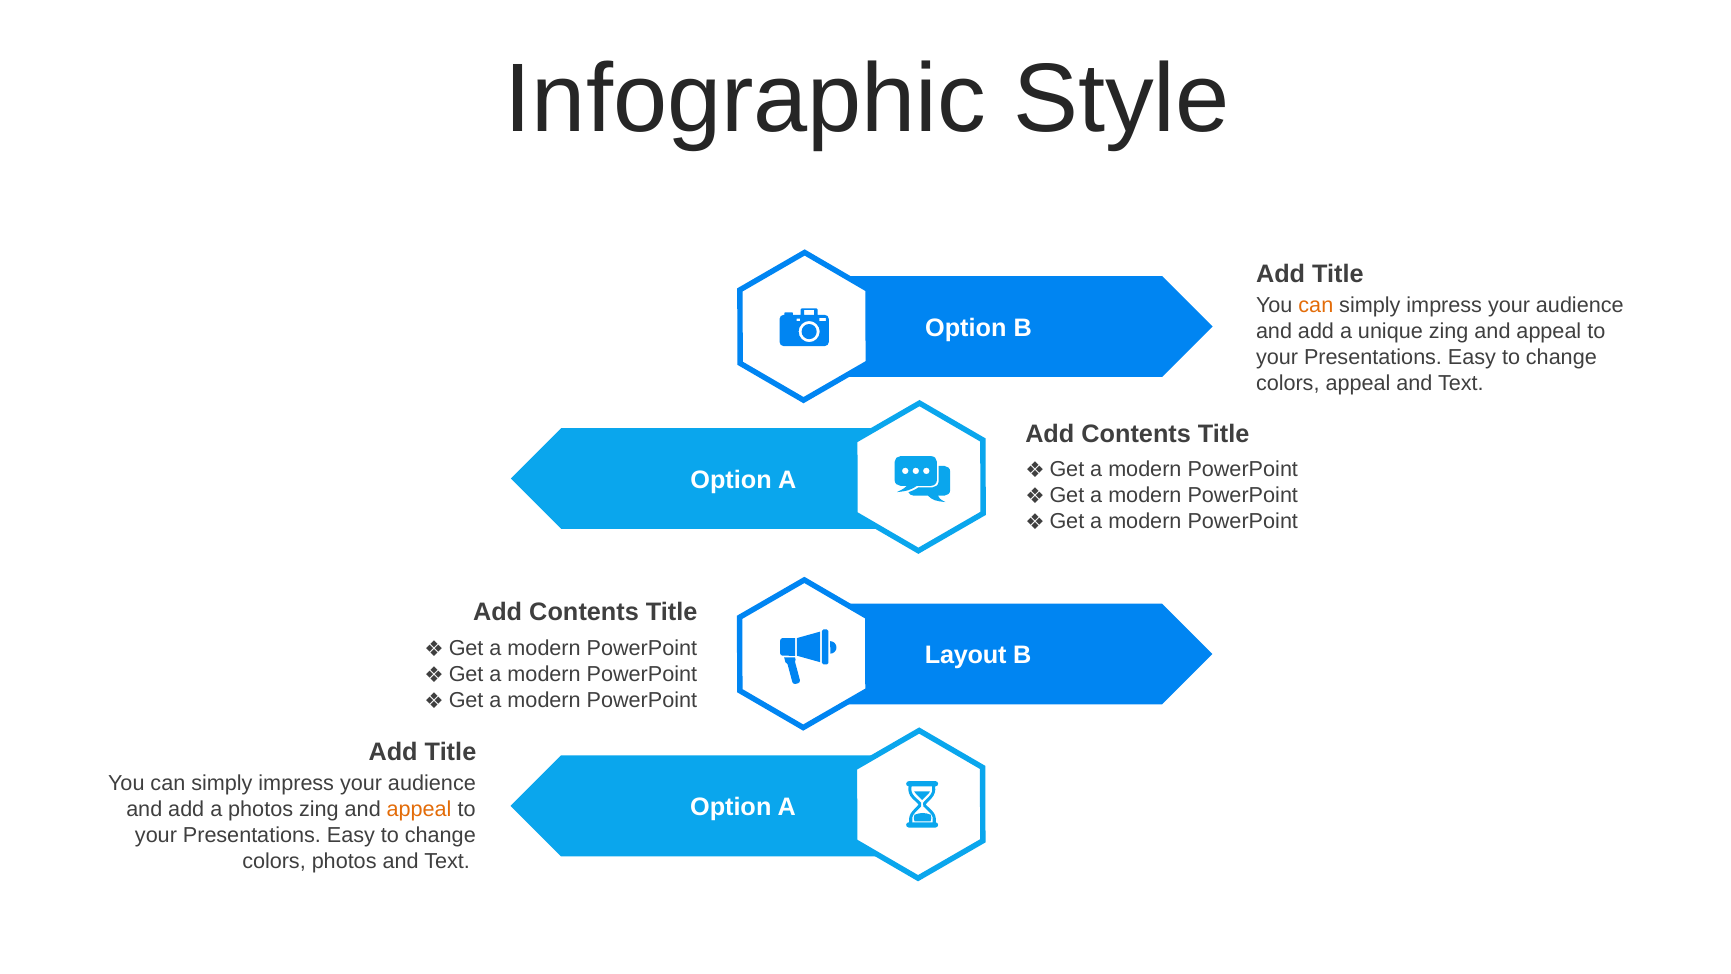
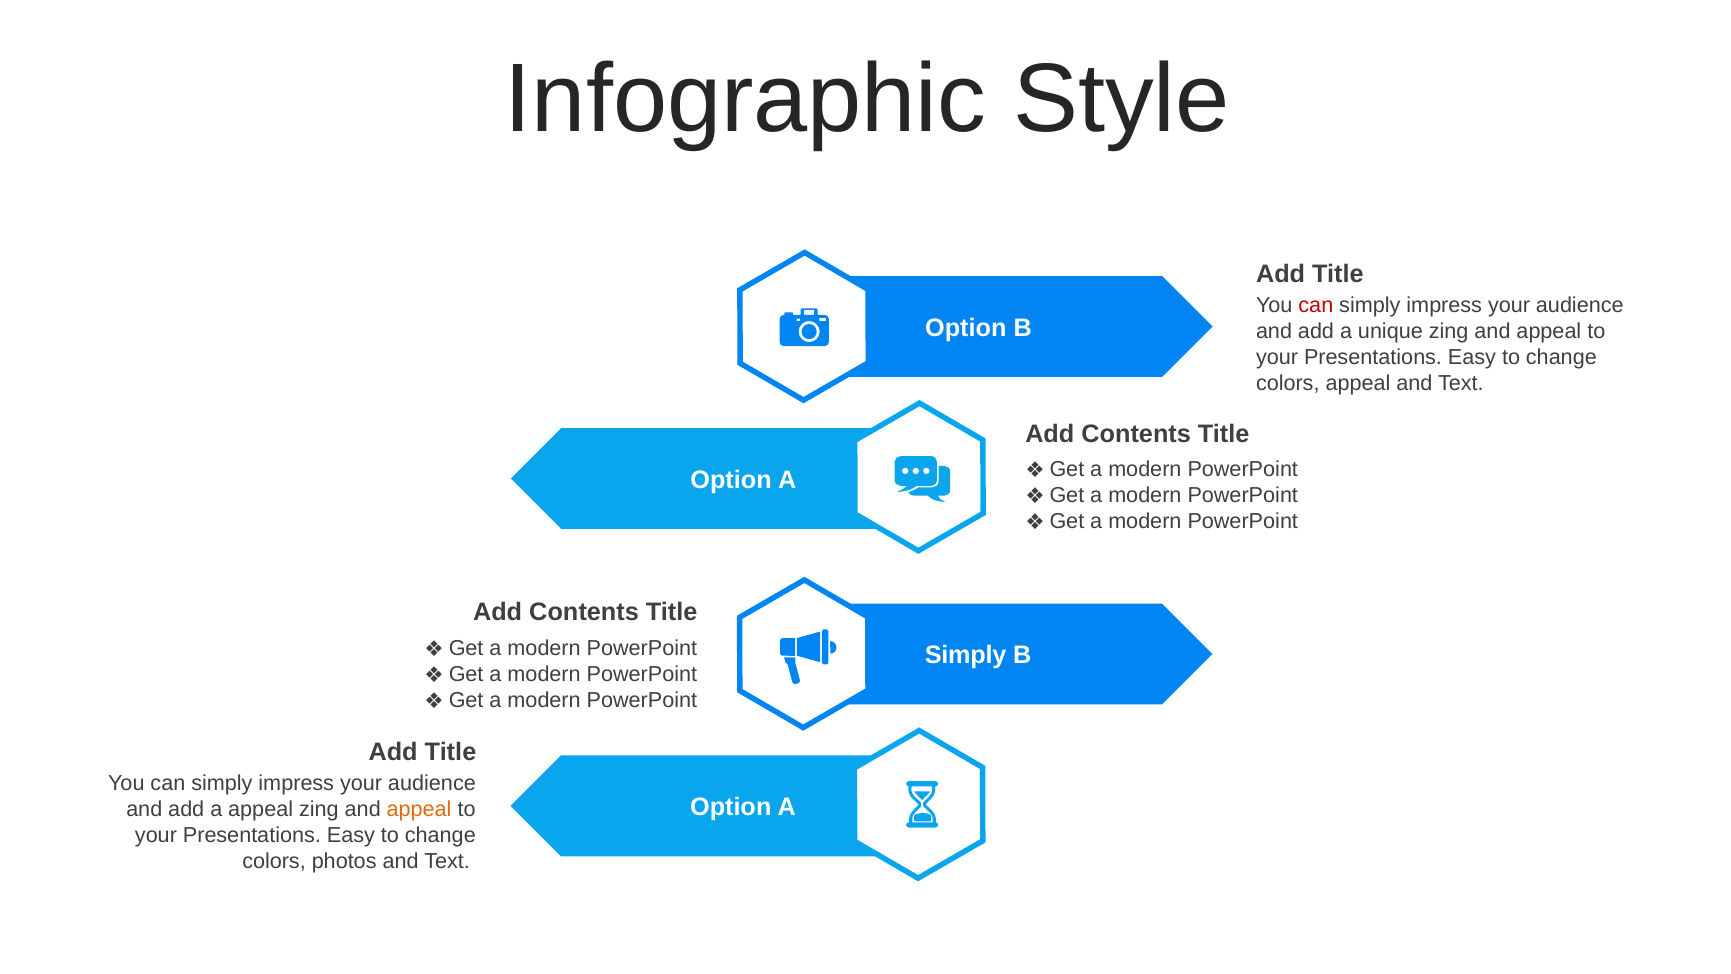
can at (1316, 305) colour: orange -> red
Layout at (966, 655): Layout -> Simply
a photos: photos -> appeal
